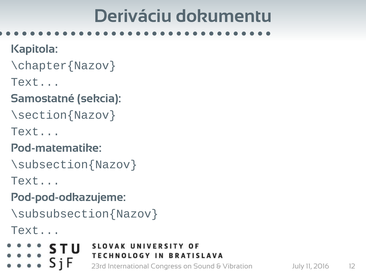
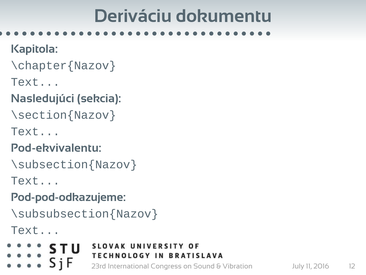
Samostatné: Samostatné -> Nasledujúci
Pod-matematike: Pod-matematike -> Pod-ekvivalentu
